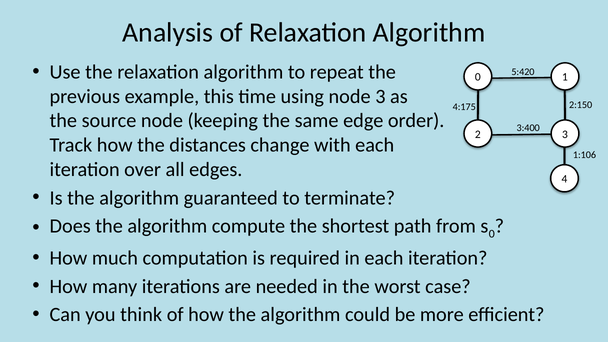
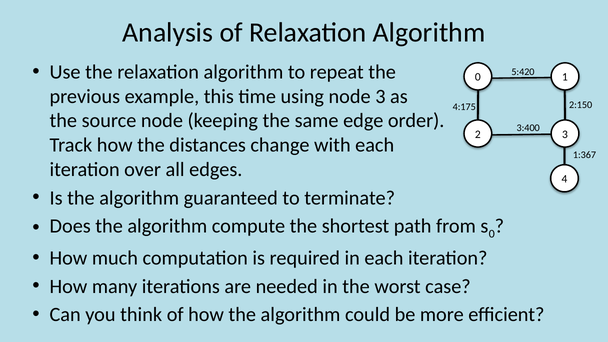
1:106: 1:106 -> 1:367
